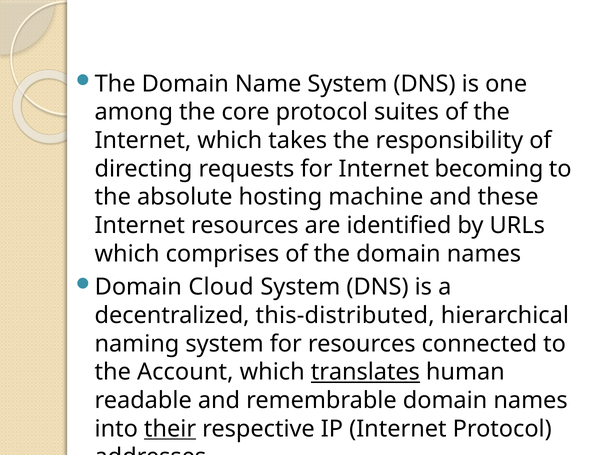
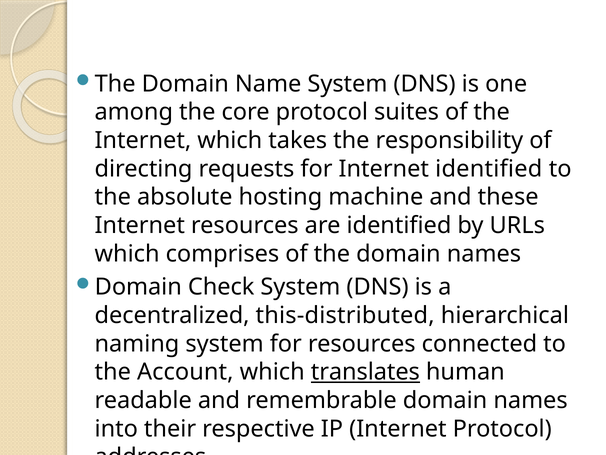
Internet becoming: becoming -> identified
Cloud: Cloud -> Check
their underline: present -> none
